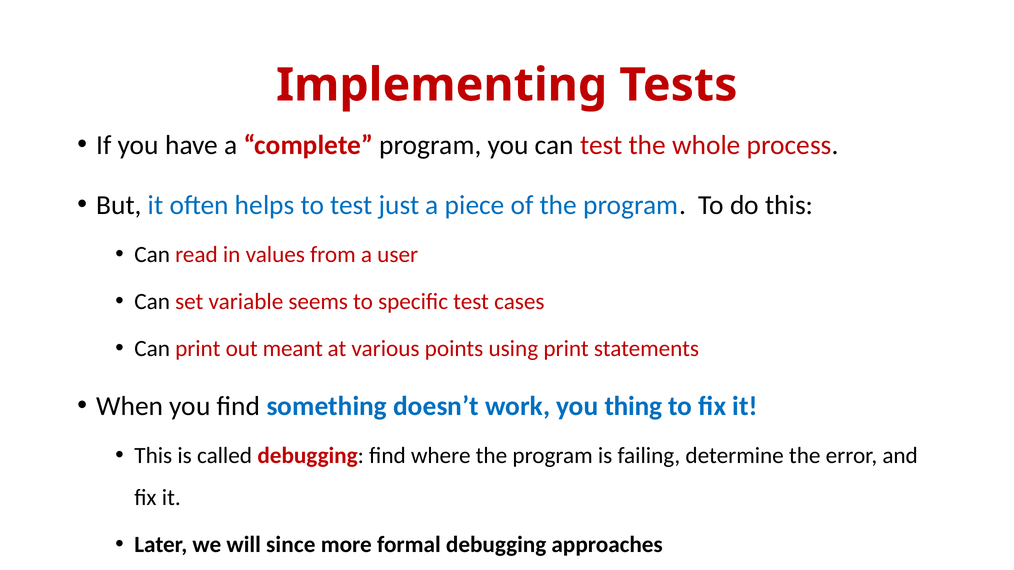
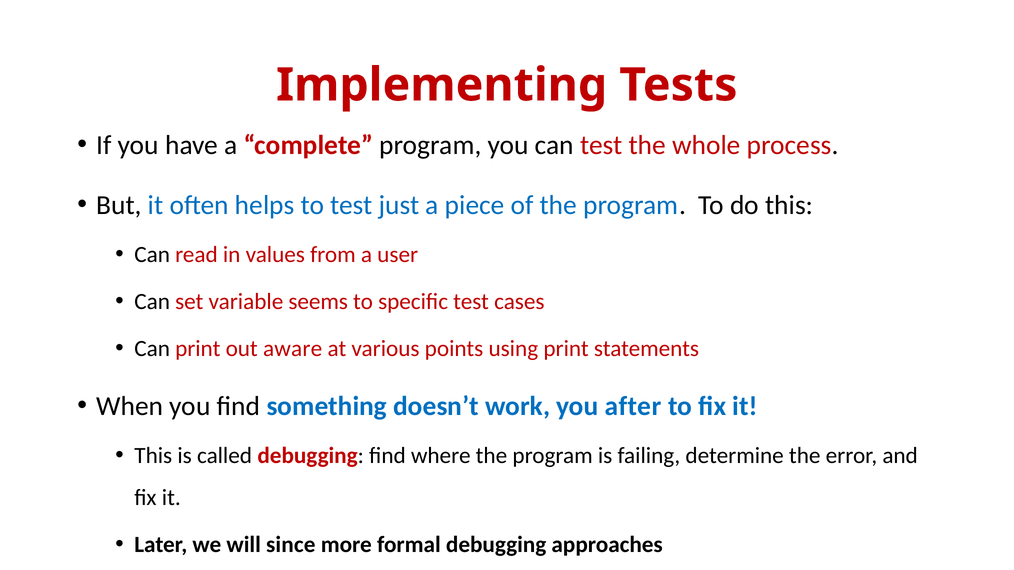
meant: meant -> aware
thing: thing -> after
